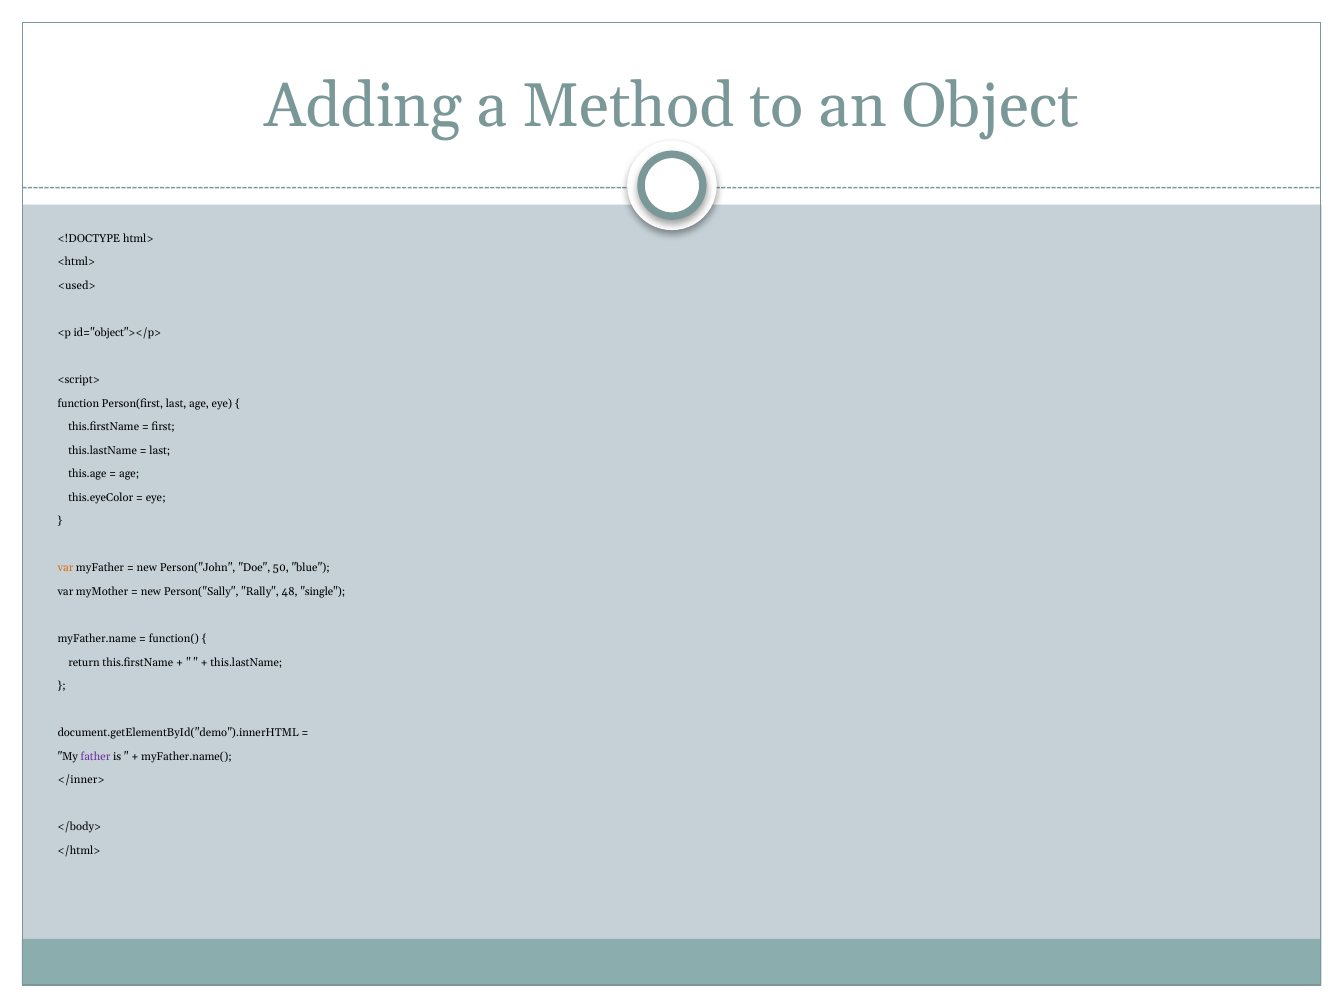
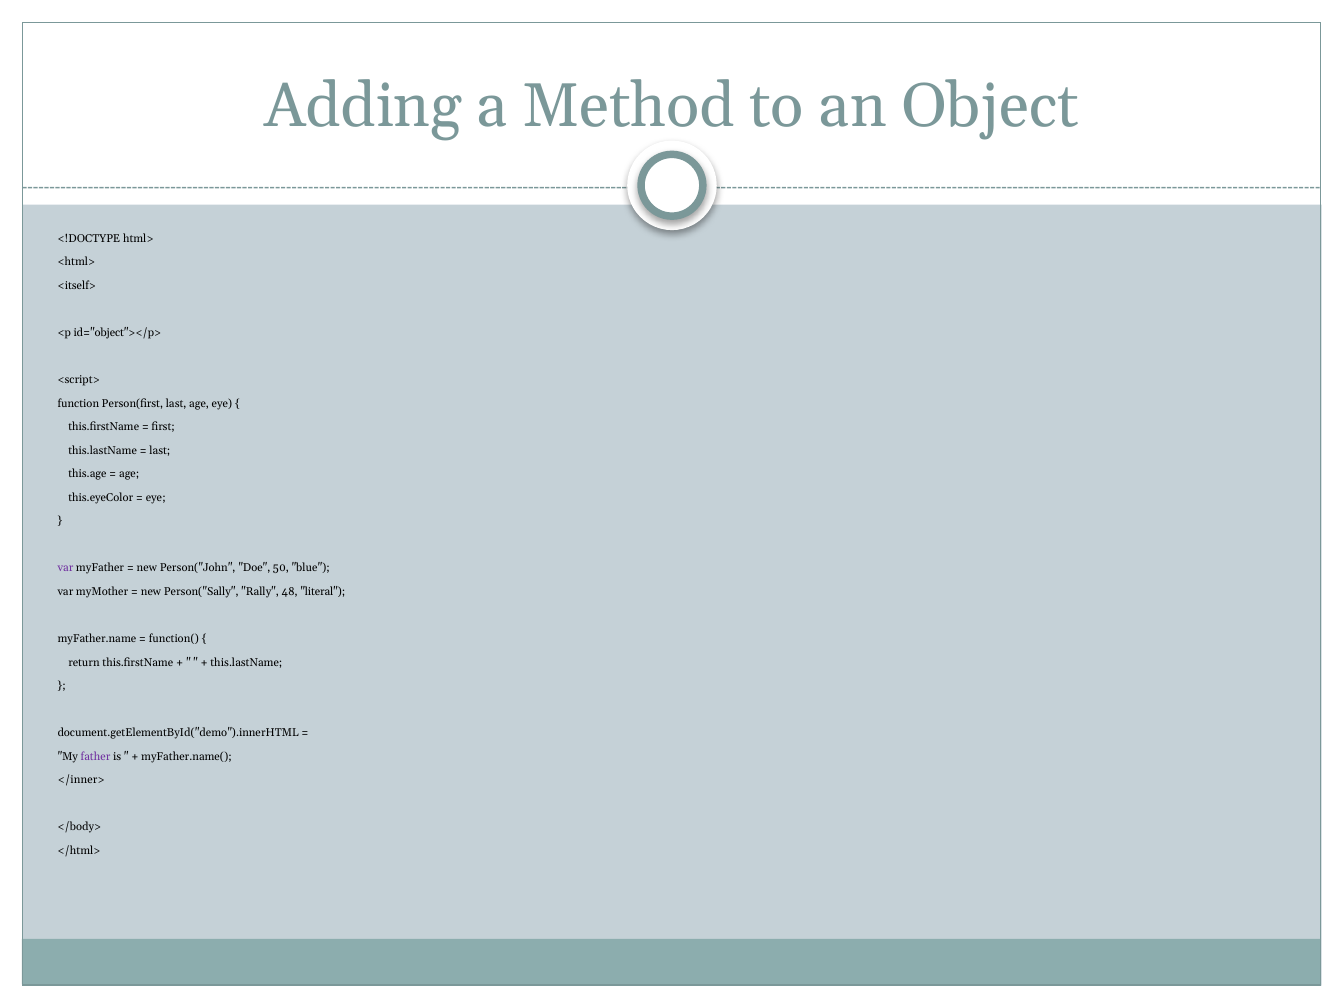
<used>: <used> -> <itself>
var at (65, 568) colour: orange -> purple
single: single -> literal
